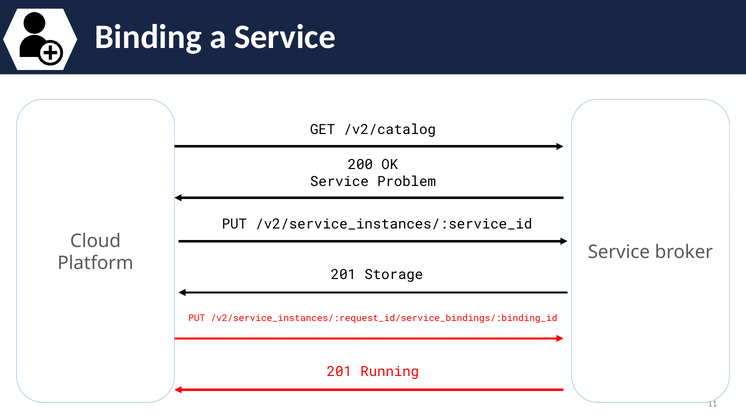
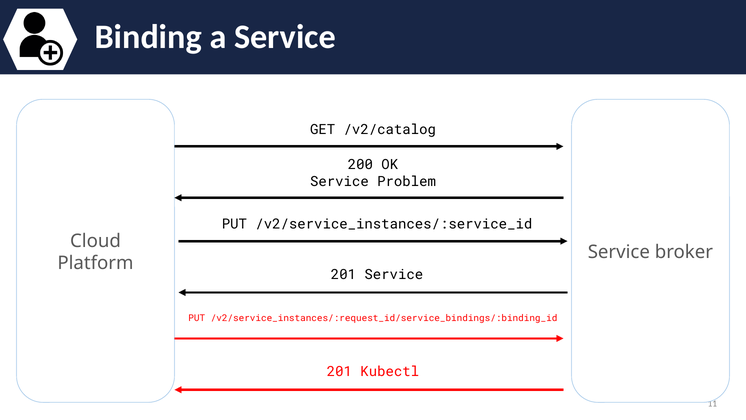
201 Storage: Storage -> Service
Running: Running -> Kubectl
